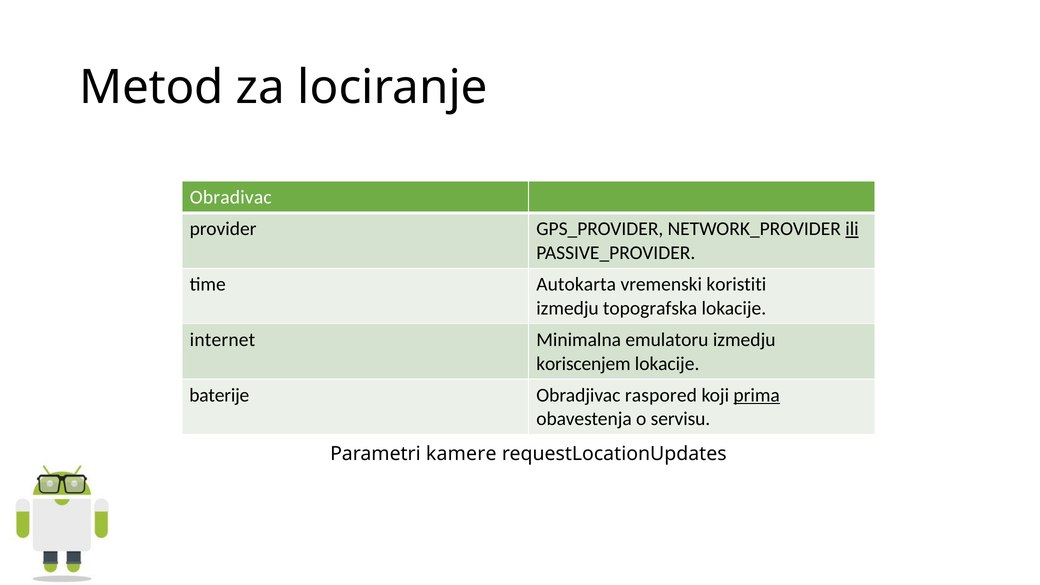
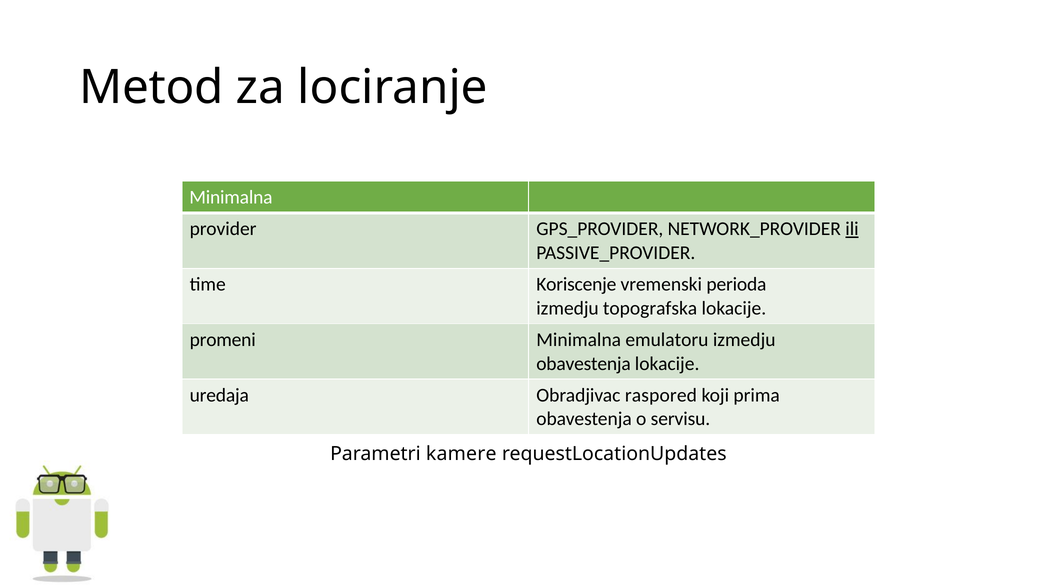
Obradivac at (231, 197): Obradivac -> Minimalna
Autokarta: Autokarta -> Koriscenje
koristiti: koristiti -> perioda
internet: internet -> promeni
koriscenjem at (583, 364): koriscenjem -> obavestenja
baterije: baterije -> uredaja
prima underline: present -> none
